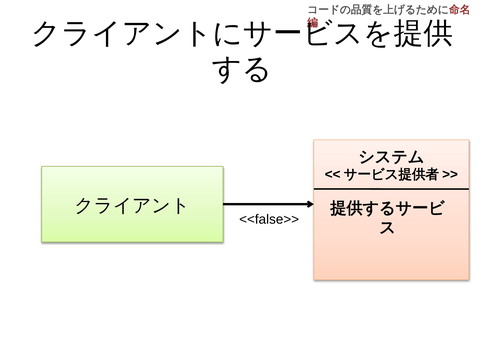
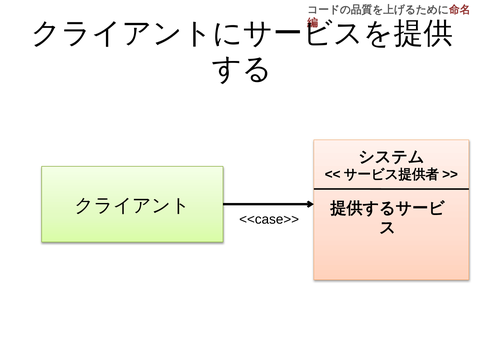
<<false>>: <<false>> -> <<case>>
